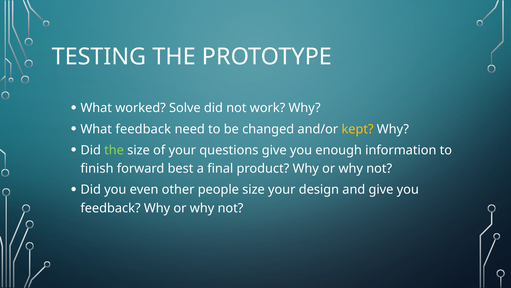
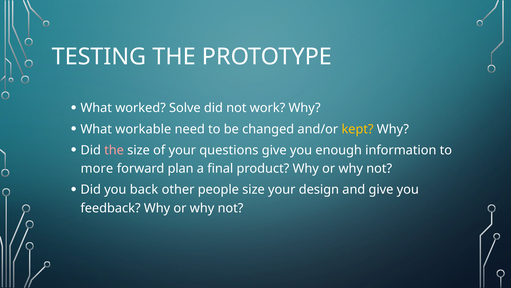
What feedback: feedback -> workable
the at (114, 150) colour: light green -> pink
finish: finish -> more
best: best -> plan
even: even -> back
